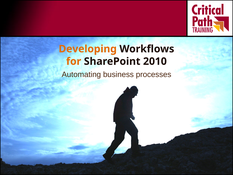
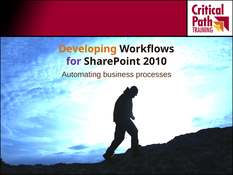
for colour: orange -> purple
